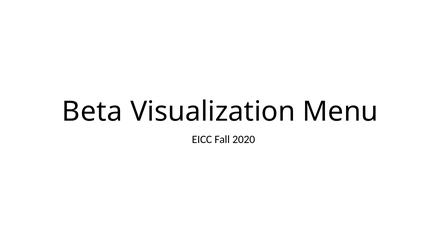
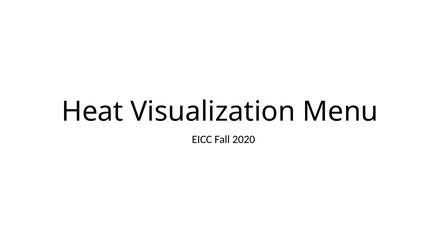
Beta: Beta -> Heat
